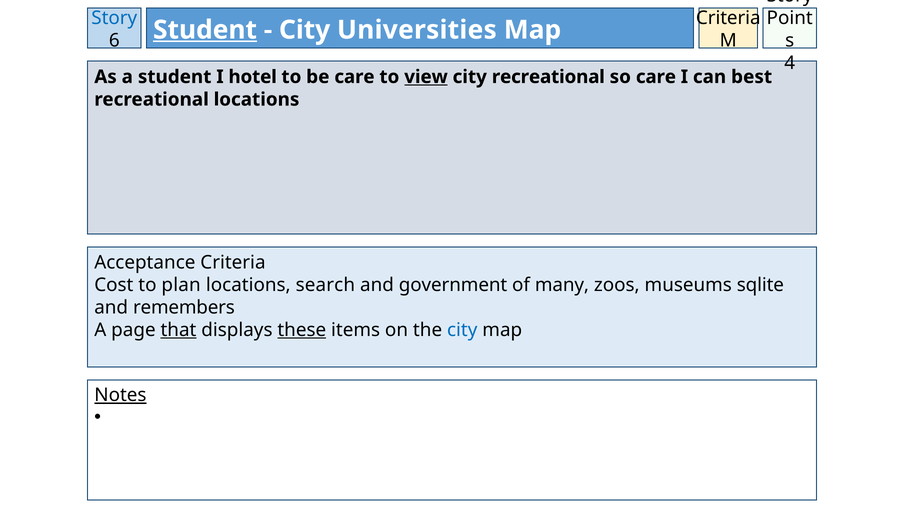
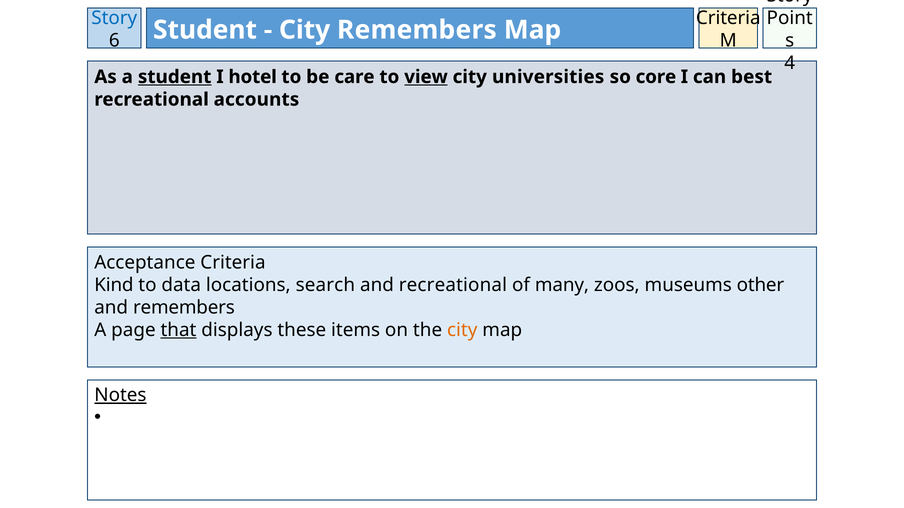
Student at (205, 30) underline: present -> none
City Universities: Universities -> Remembers
student at (175, 77) underline: none -> present
city recreational: recreational -> universities
so care: care -> core
recreational locations: locations -> accounts
Cost: Cost -> Kind
plan: plan -> data
and government: government -> recreational
sqlite: sqlite -> other
these underline: present -> none
city at (462, 330) colour: blue -> orange
